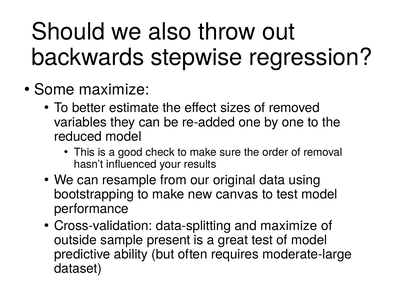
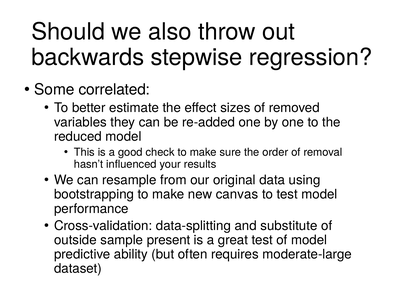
Some maximize: maximize -> correlated
and maximize: maximize -> substitute
